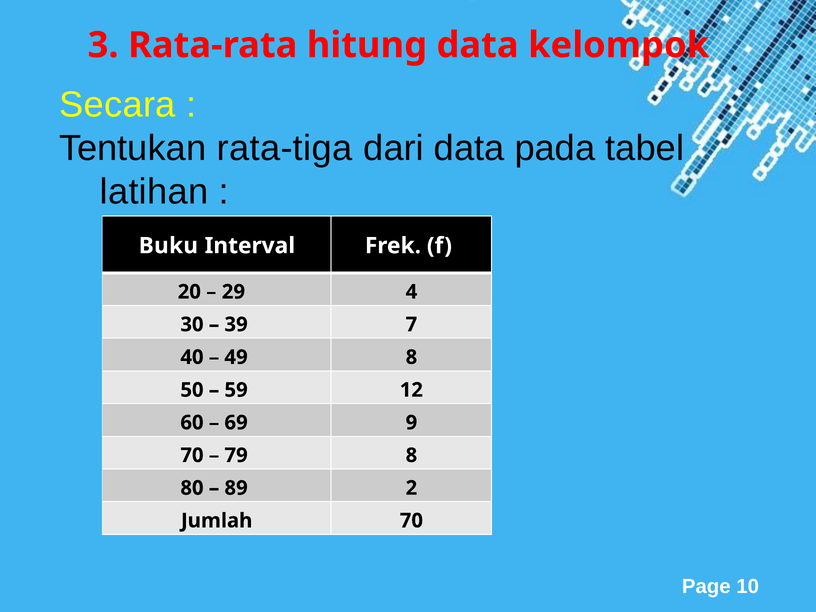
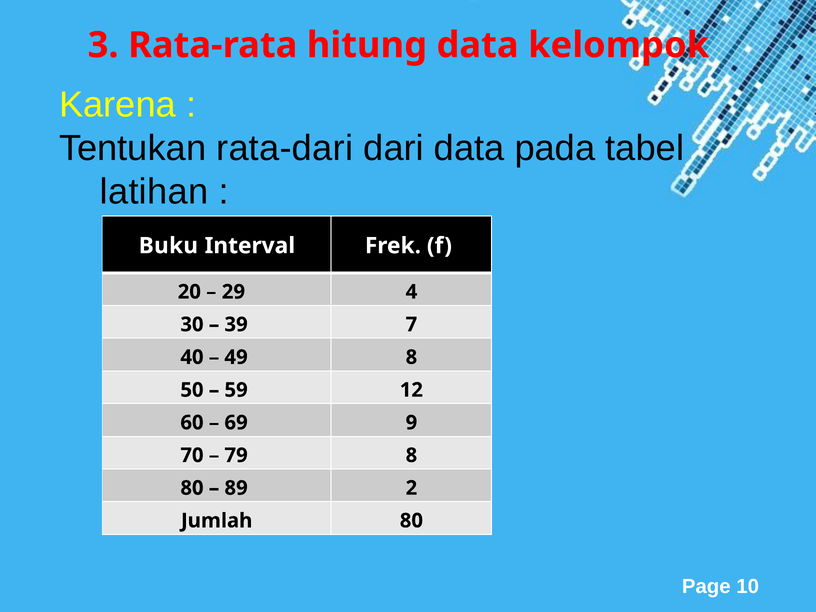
Secara: Secara -> Karena
rata-tiga: rata-tiga -> rata-dari
Jumlah 70: 70 -> 80
